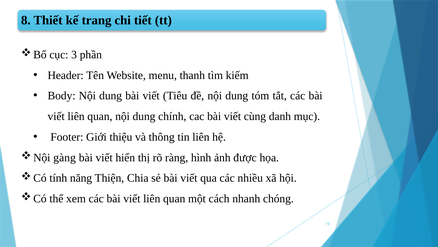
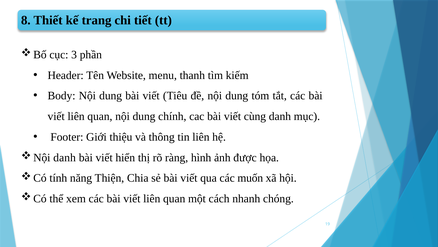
gàng at (65, 157): gàng -> danh
nhiều: nhiều -> muốn
